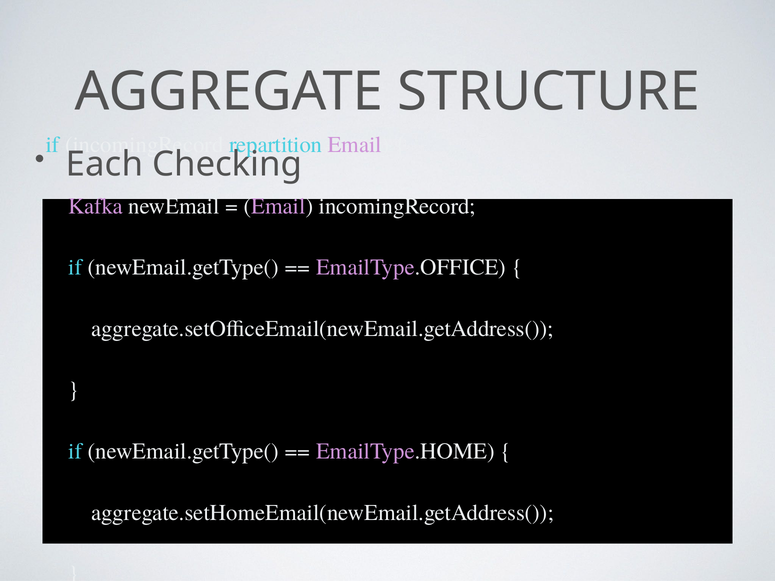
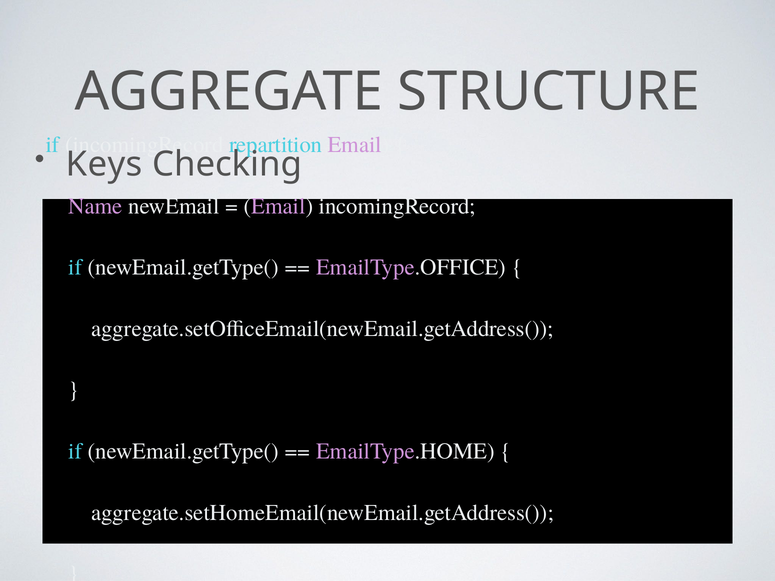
Each: Each -> Keys
Kafka: Kafka -> Name
